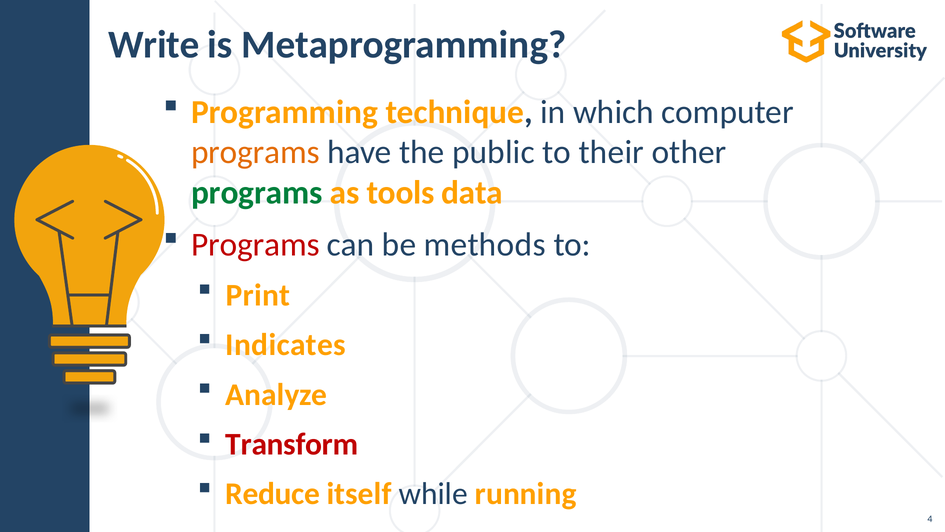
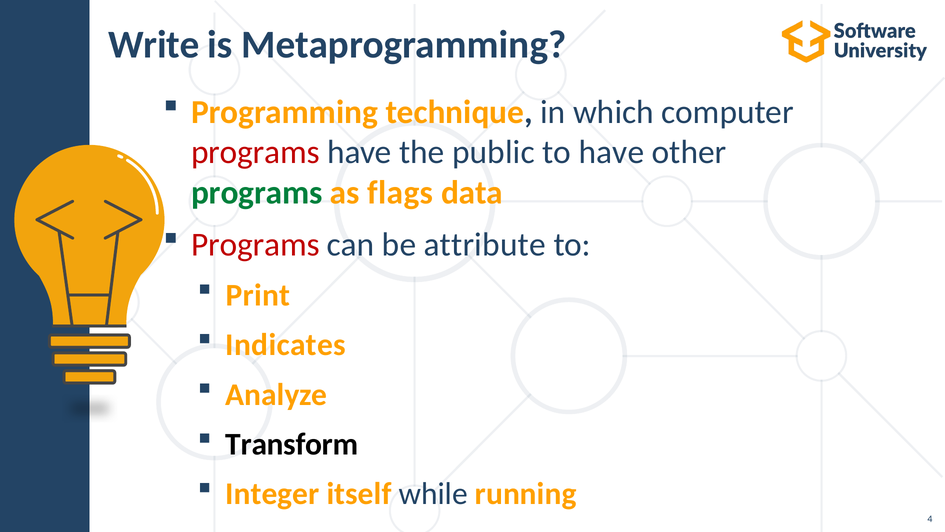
programs at (255, 152) colour: orange -> red
to their: their -> have
tools: tools -> flags
methods: methods -> attribute
Transform colour: red -> black
Reduce: Reduce -> Integer
